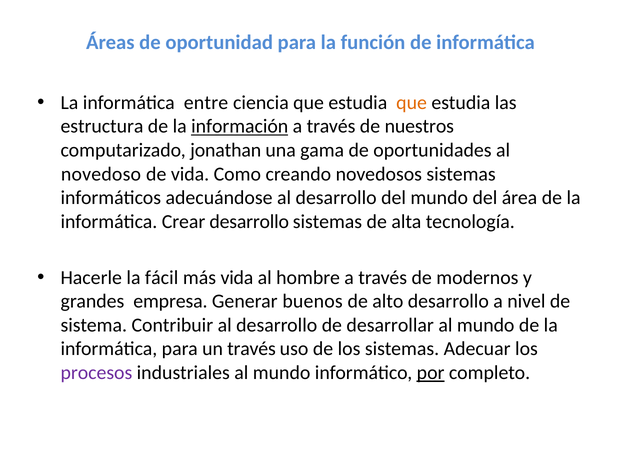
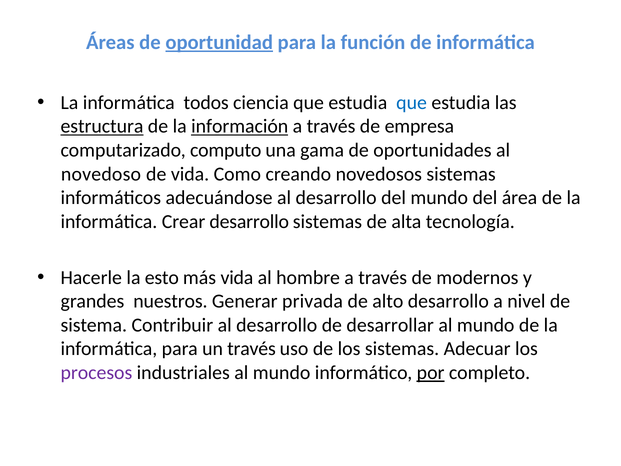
oportunidad underline: none -> present
entre: entre -> todos
que at (412, 103) colour: orange -> blue
estructura underline: none -> present
nuestros: nuestros -> empresa
jonathan: jonathan -> computo
fácil: fácil -> esto
empresa: empresa -> nuestros
buenos: buenos -> privada
